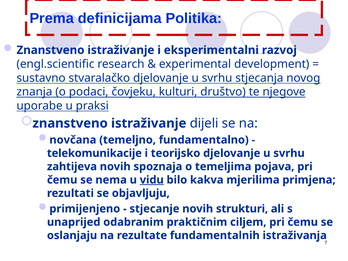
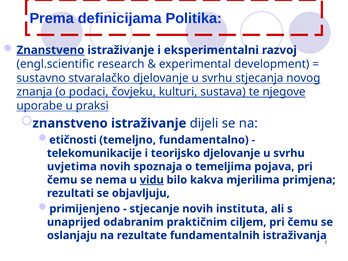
Znanstveno at (50, 50) underline: none -> present
društvo: društvo -> sustava
novčana: novčana -> etičnosti
zahtijeva: zahtijeva -> uvjetima
strukturi: strukturi -> instituta
